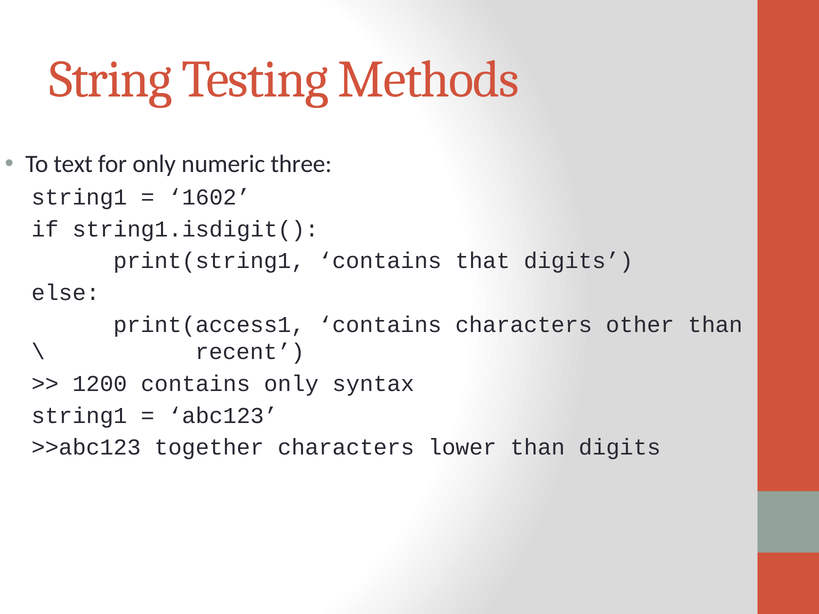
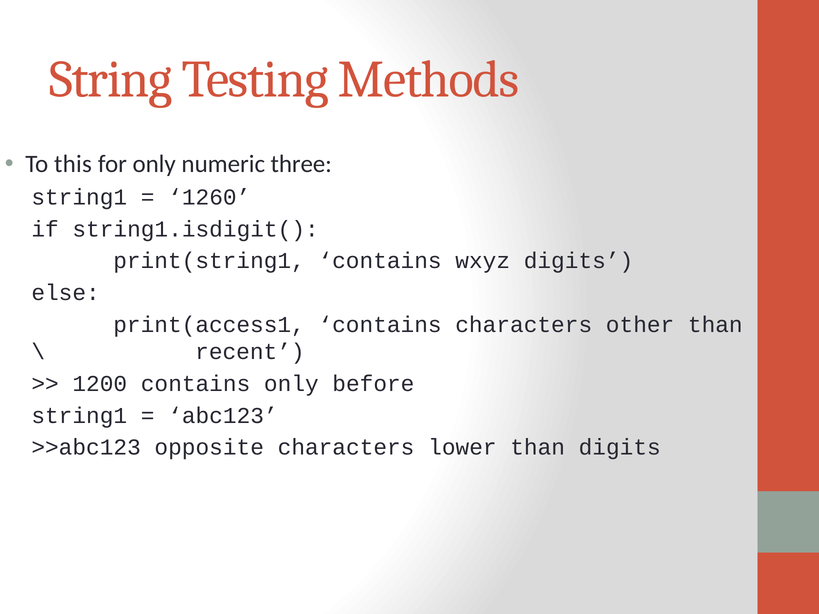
text: text -> this
1602: 1602 -> 1260
that: that -> wxyz
syntax: syntax -> before
together: together -> opposite
